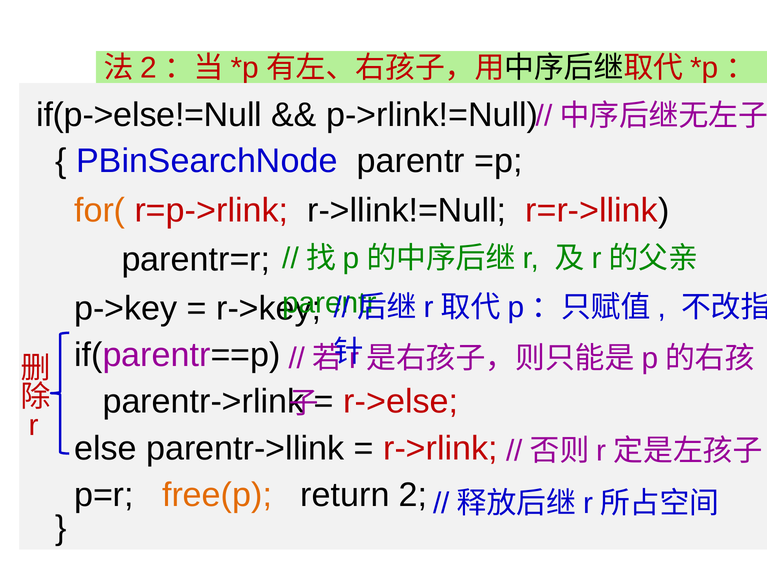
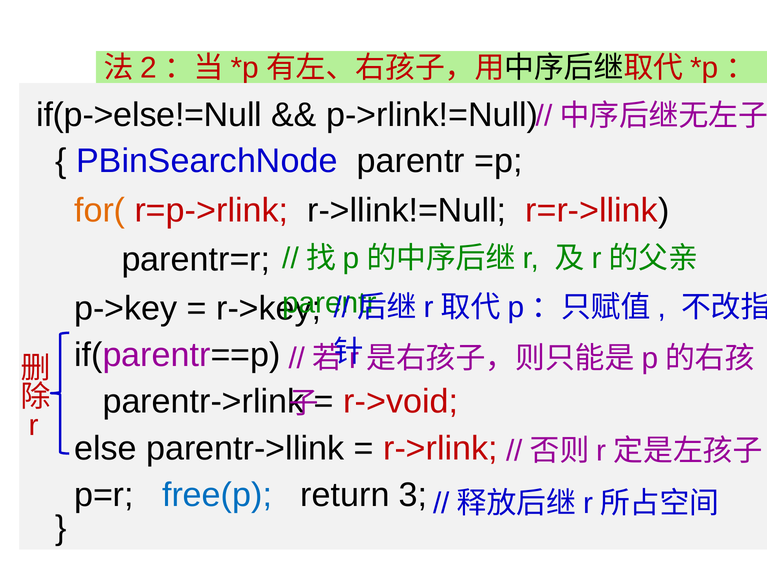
r->else: r->else -> r->void
free(p colour: orange -> blue
return 2: 2 -> 3
